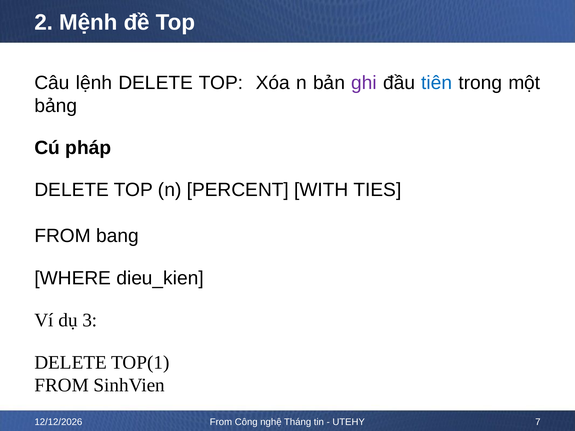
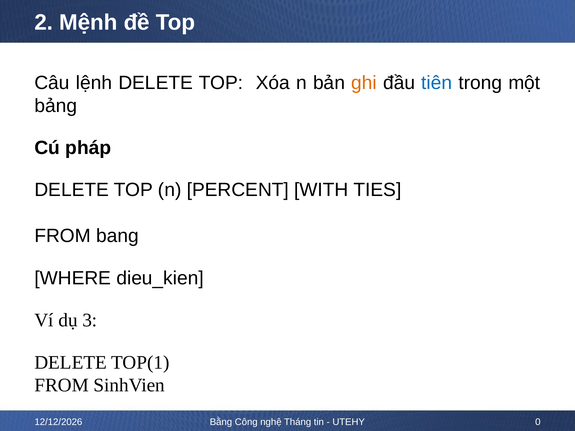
ghi colour: purple -> orange
From at (221, 422): From -> Bằng
7: 7 -> 0
